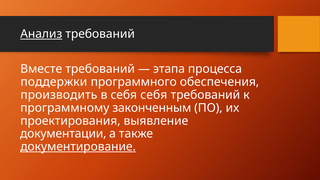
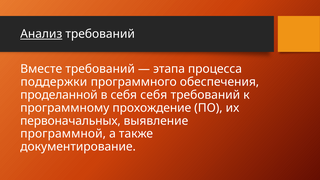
производить: производить -> проделанной
законченным: законченным -> прохождение
проектирования: проектирования -> первоначальных
документации: документации -> программной
документирование underline: present -> none
